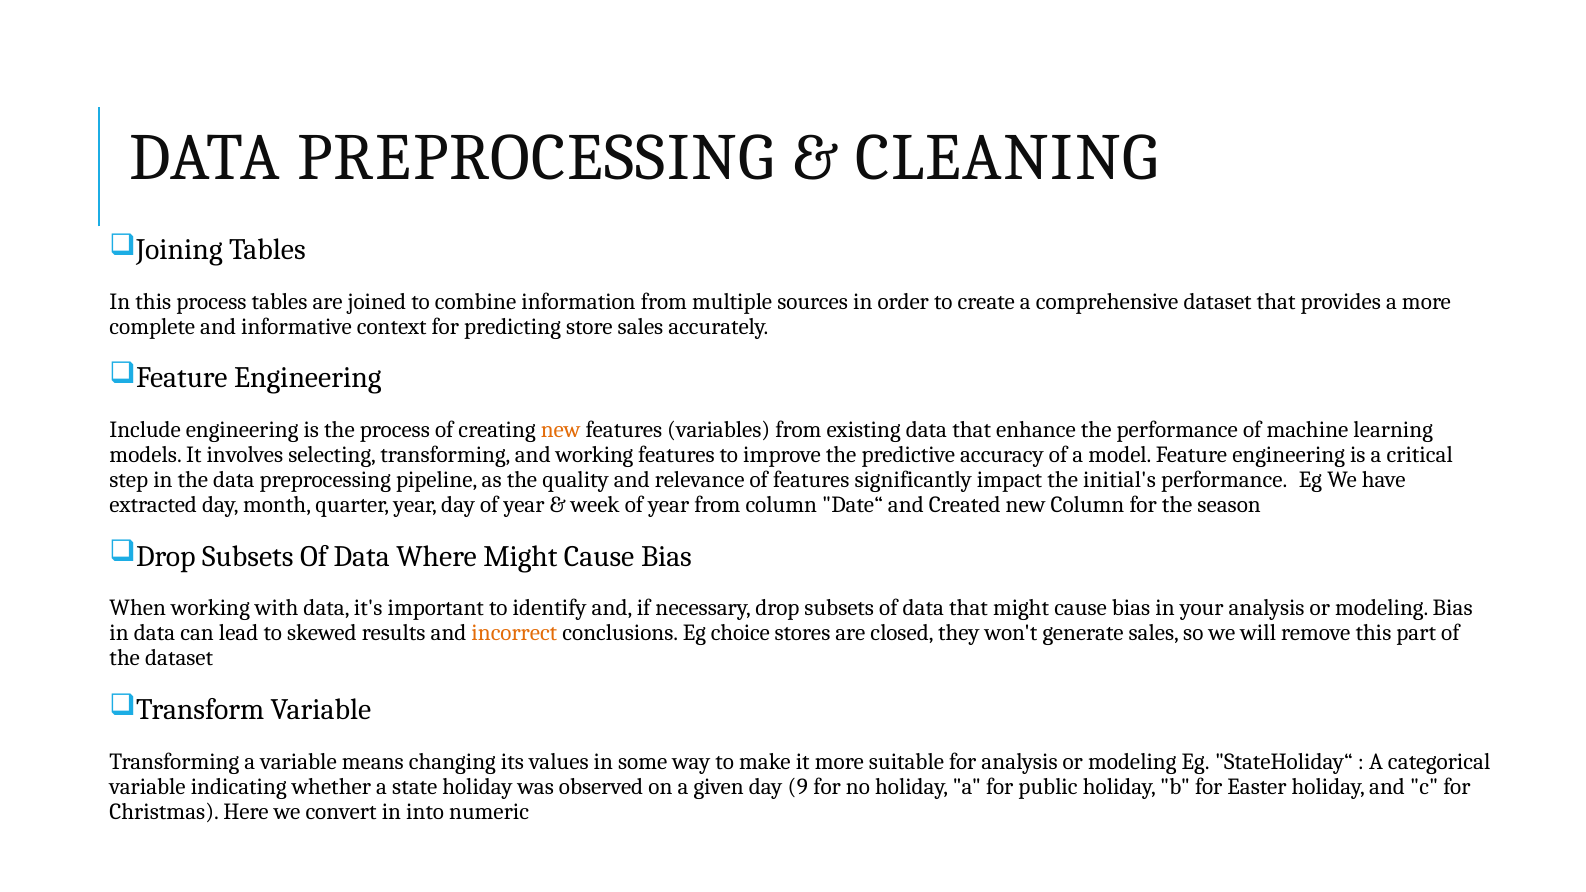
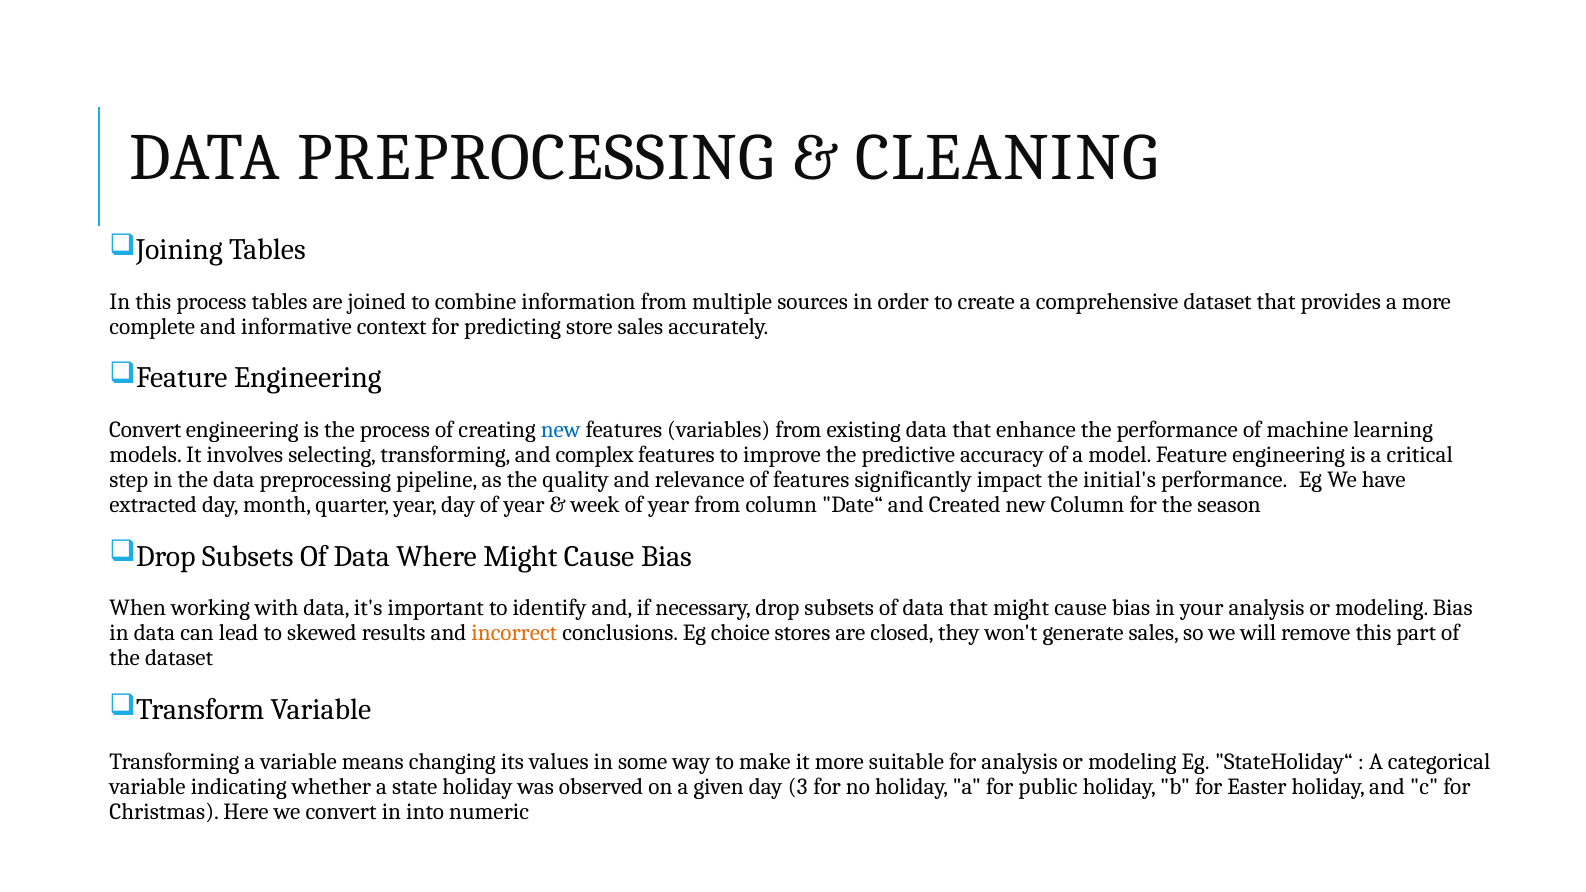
Include at (145, 430): Include -> Convert
new at (561, 430) colour: orange -> blue
and working: working -> complex
9: 9 -> 3
